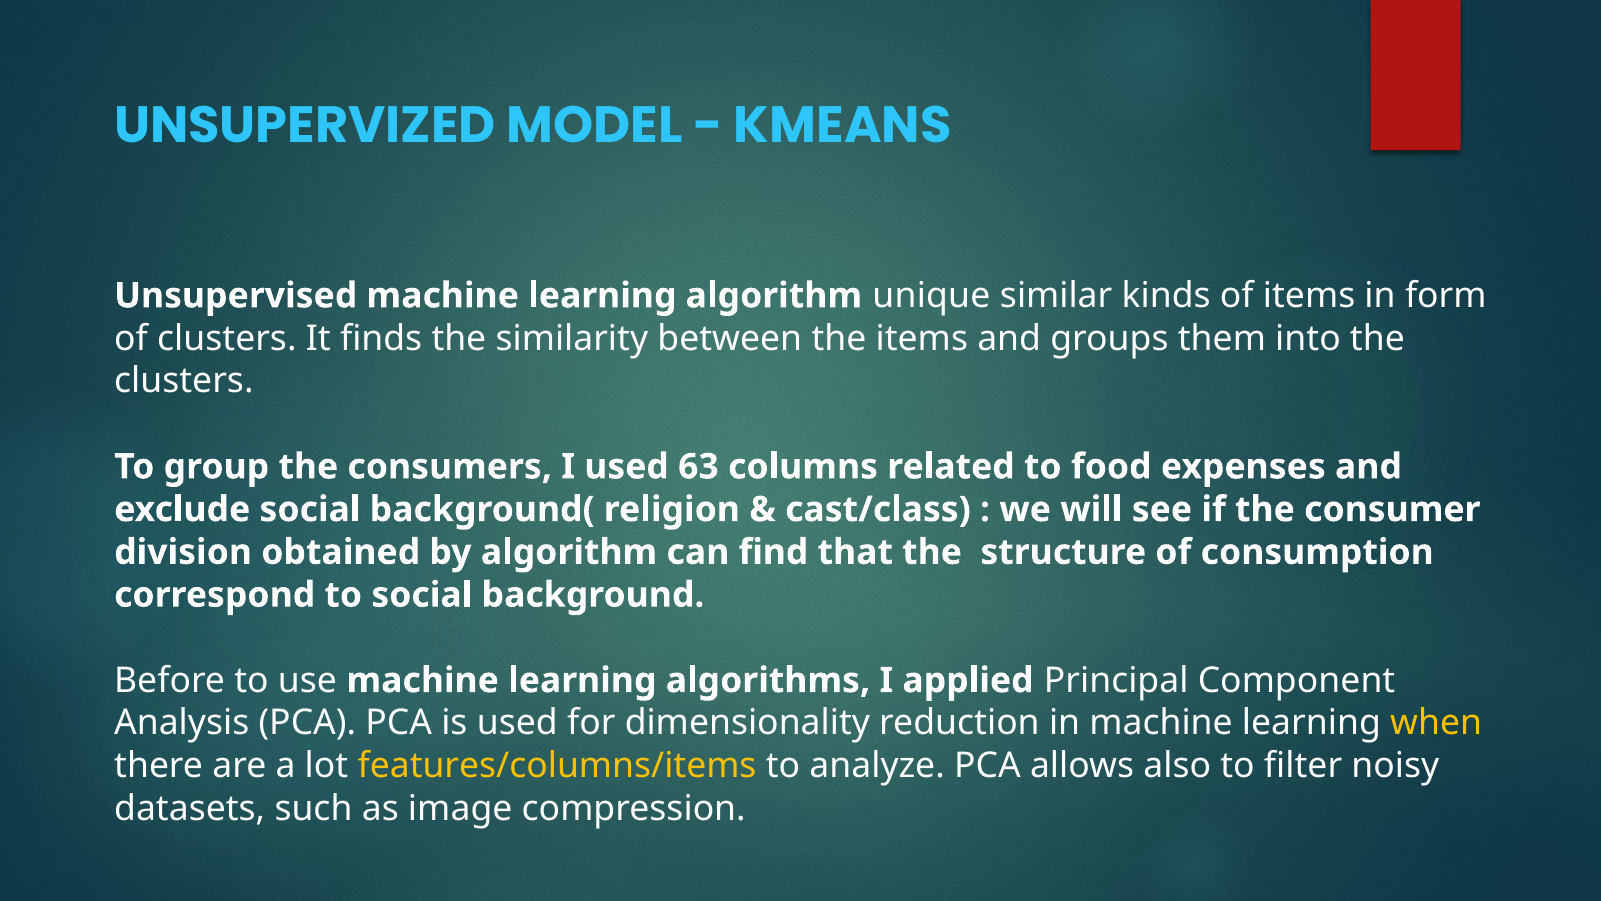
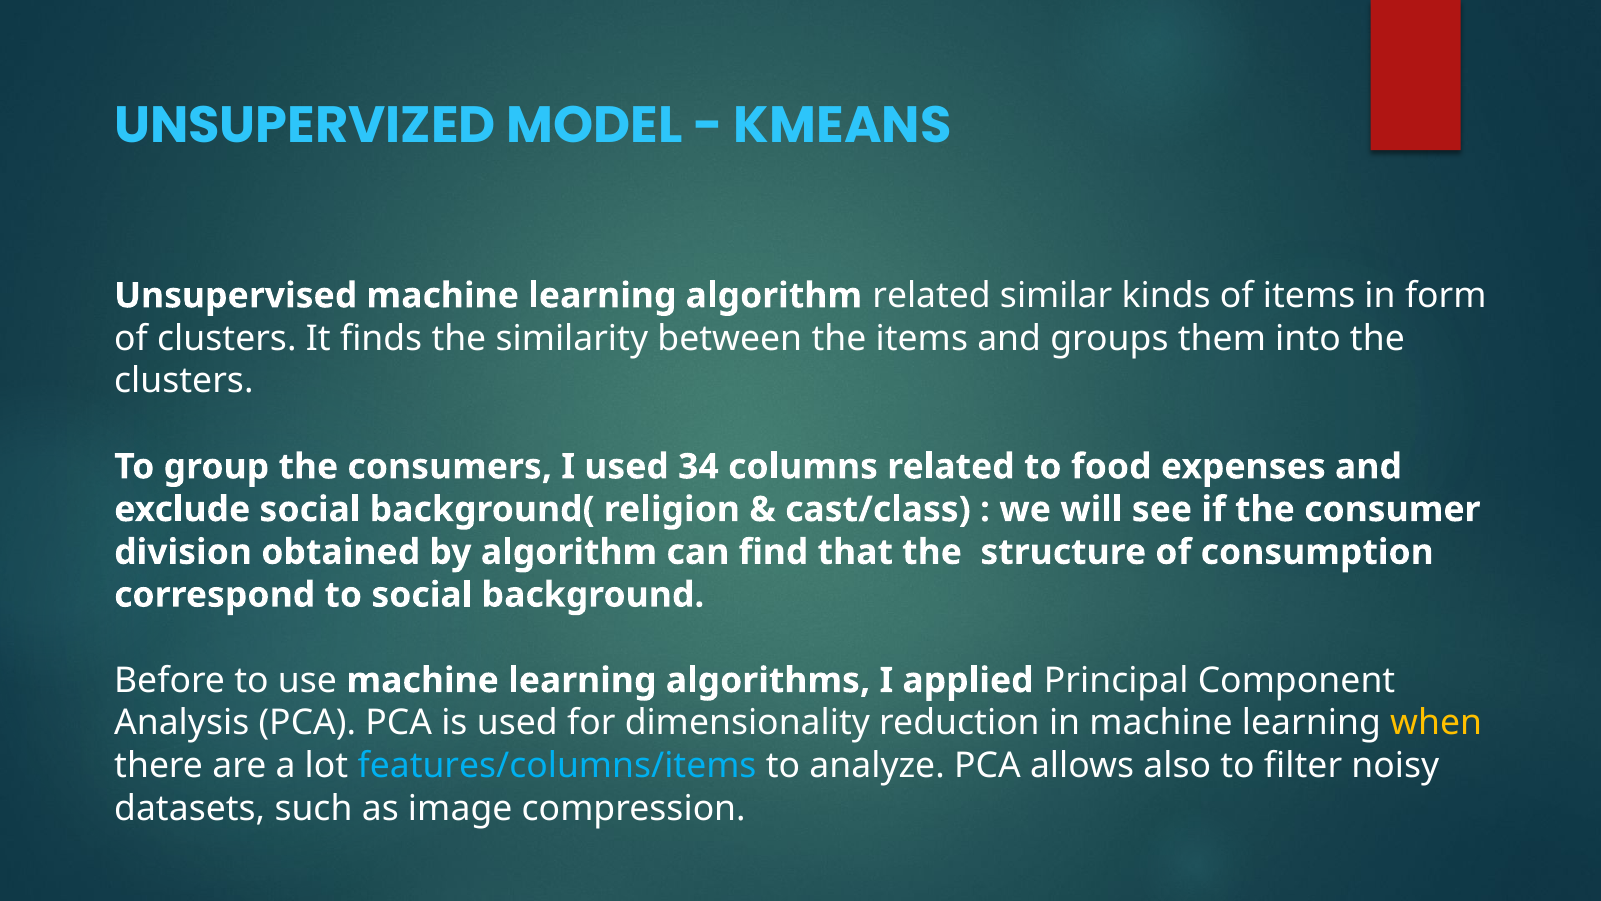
algorithm unique: unique -> related
63: 63 -> 34
features/columns/items colour: yellow -> light blue
